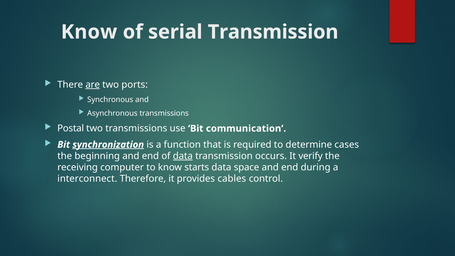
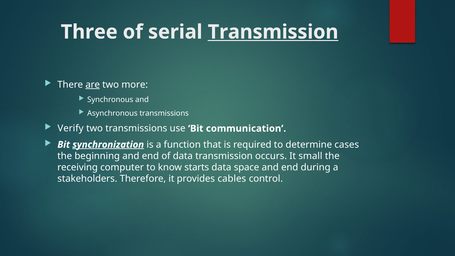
Know at (89, 32): Know -> Three
Transmission at (273, 32) underline: none -> present
ports: ports -> more
Postal: Postal -> Verify
data at (183, 156) underline: present -> none
verify: verify -> small
interconnect: interconnect -> stakeholders
